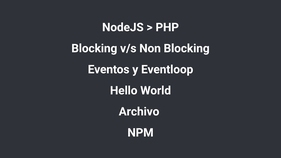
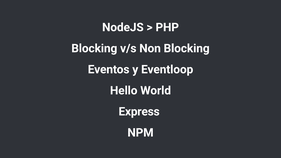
Archivo: Archivo -> Express
